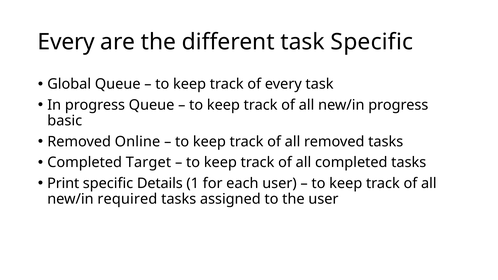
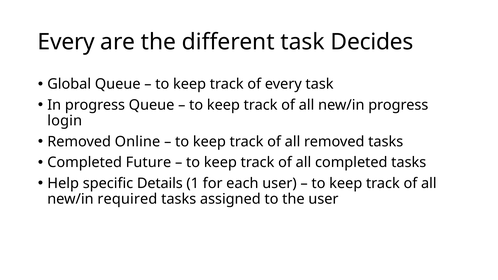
task Specific: Specific -> Decides
basic: basic -> login
Target: Target -> Future
Print: Print -> Help
